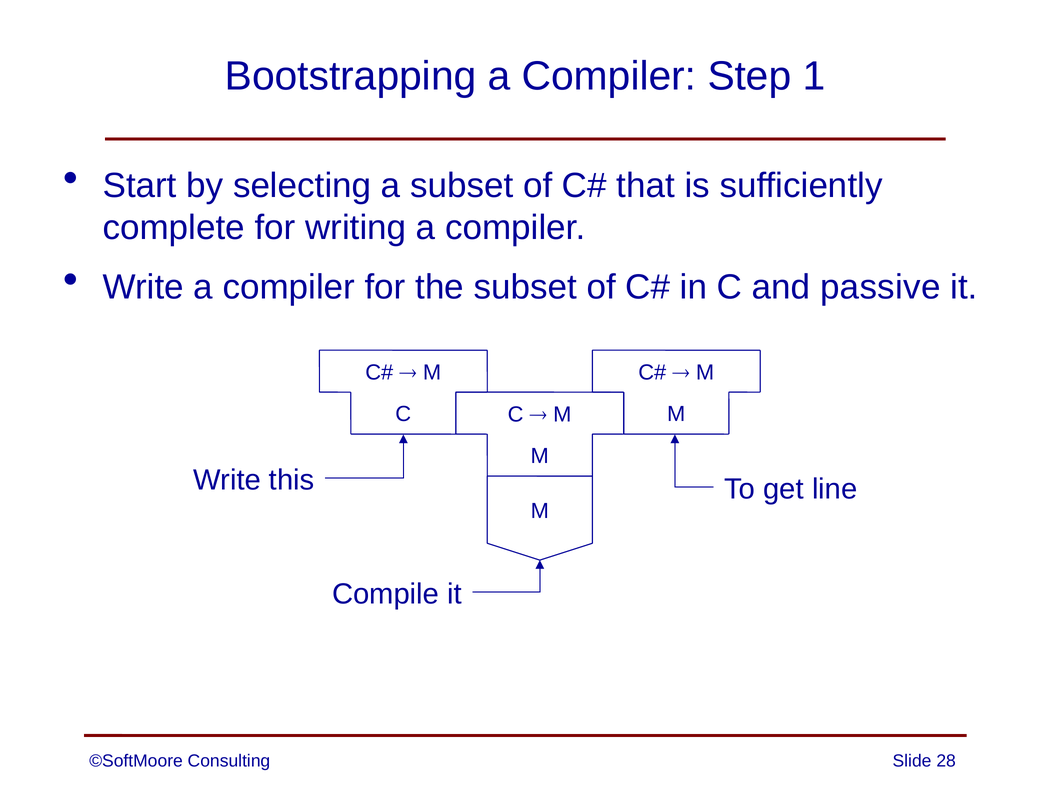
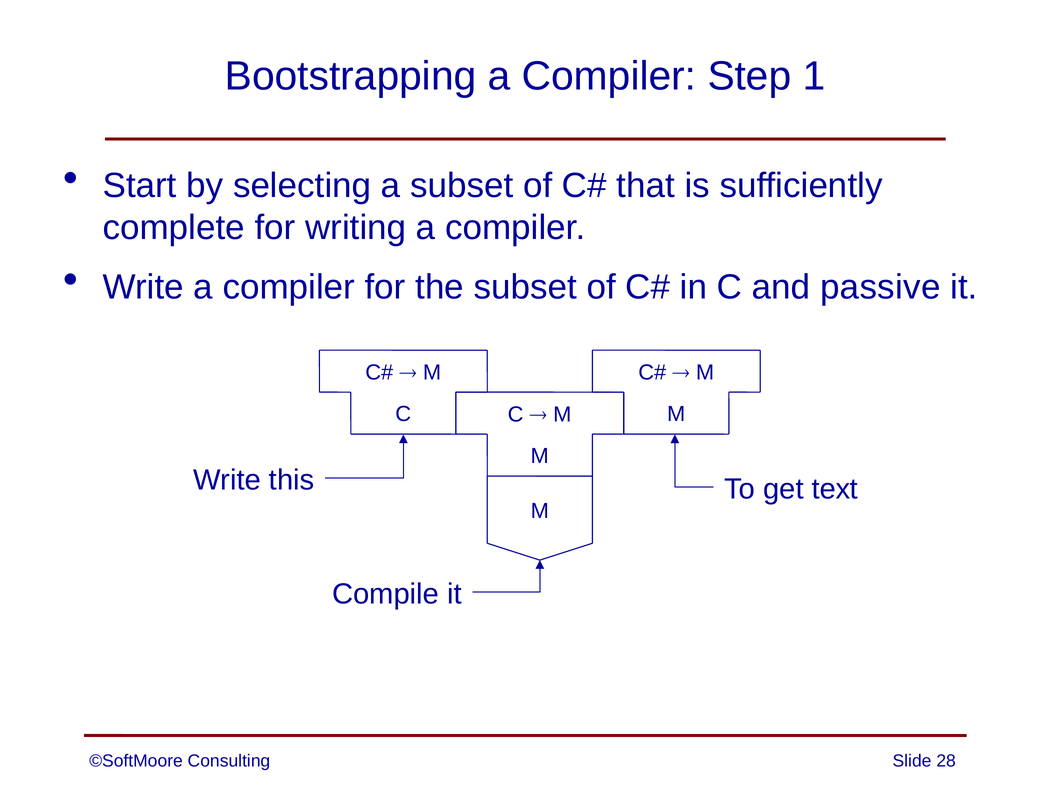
line: line -> text
